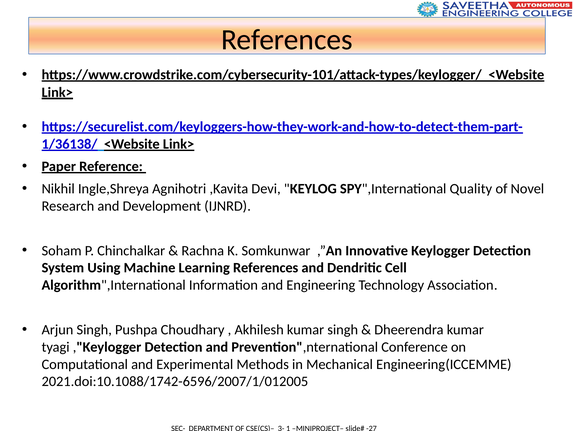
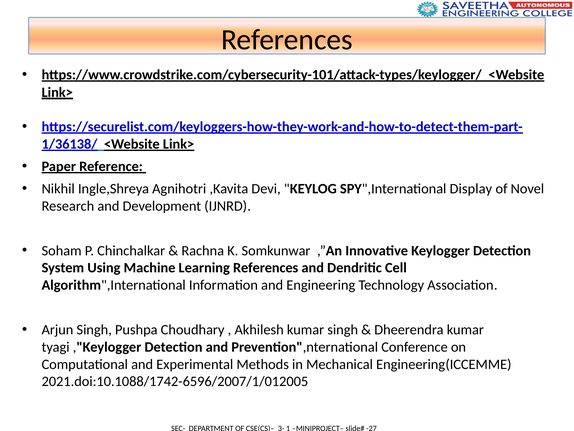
Quality: Quality -> Display
